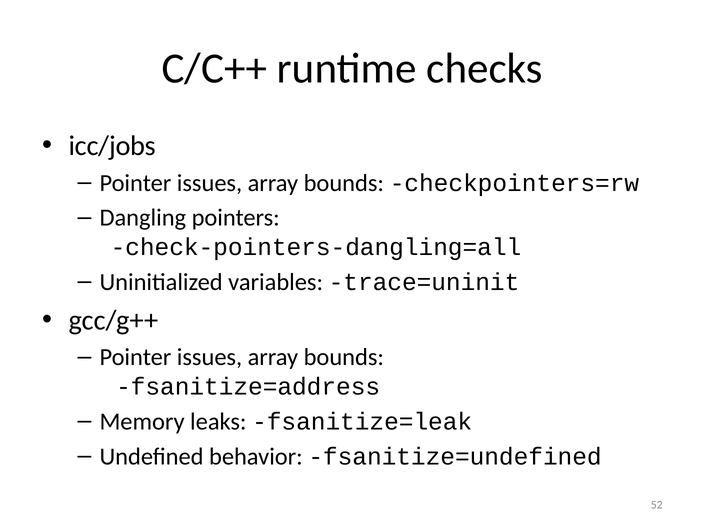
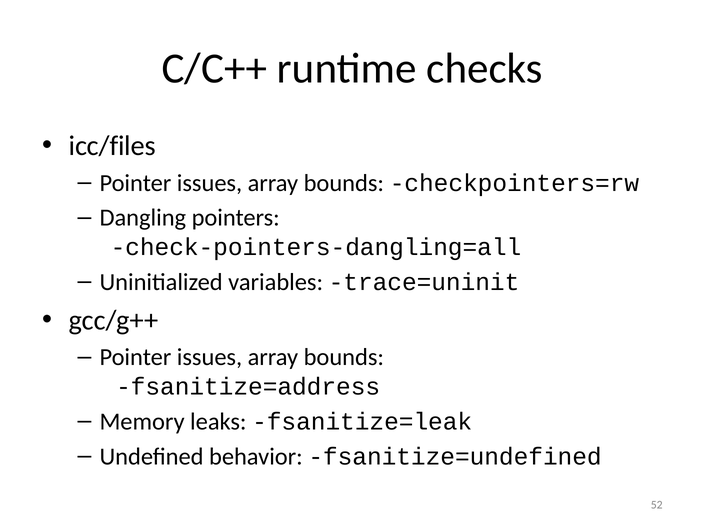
icc/jobs: icc/jobs -> icc/files
